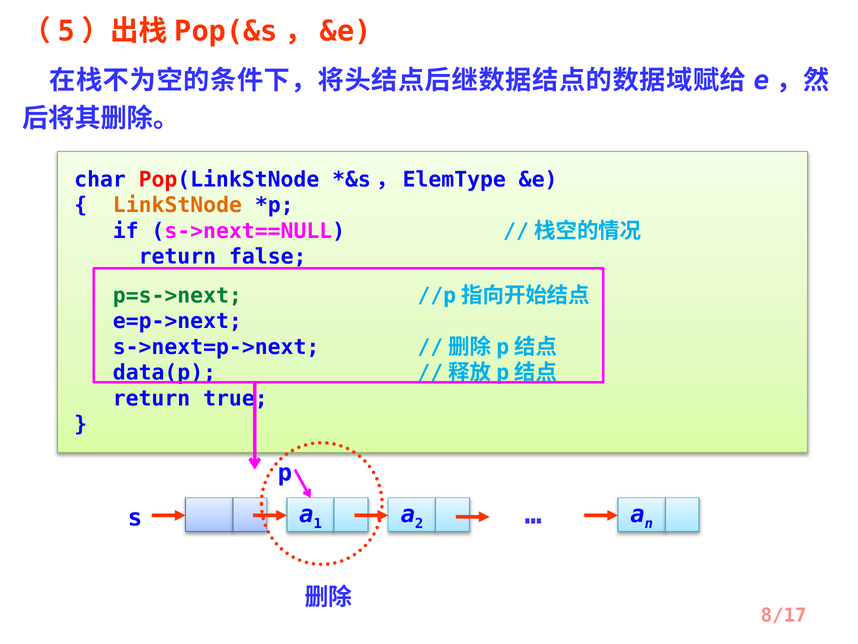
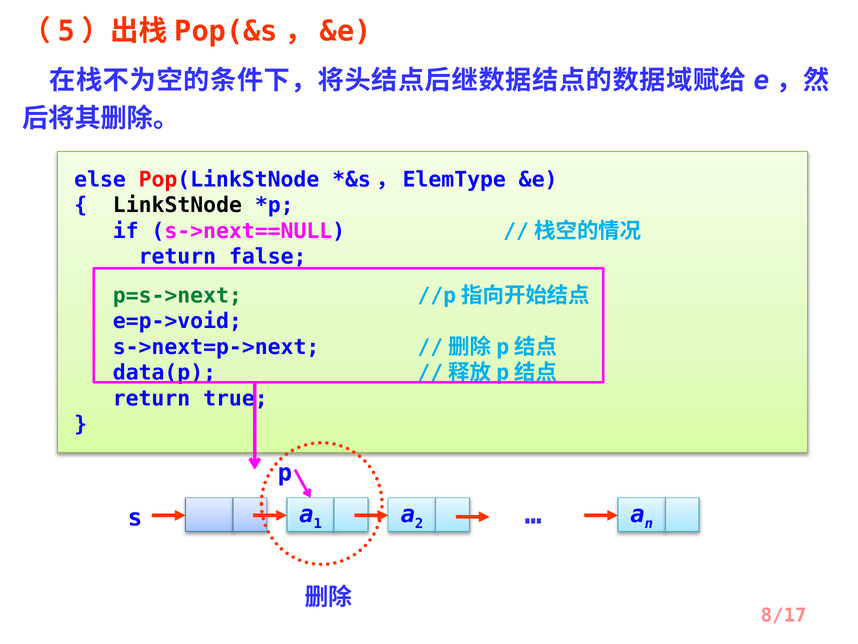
char: char -> else
LinkStNode colour: orange -> black
e=p->next: e=p->next -> e=p->void
